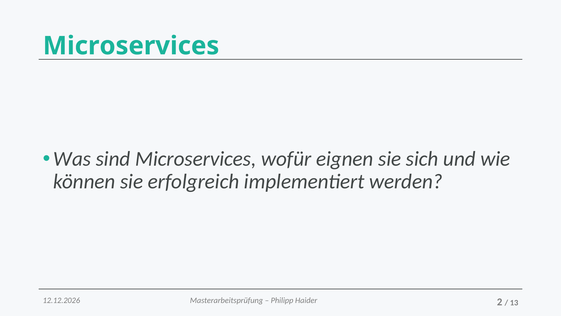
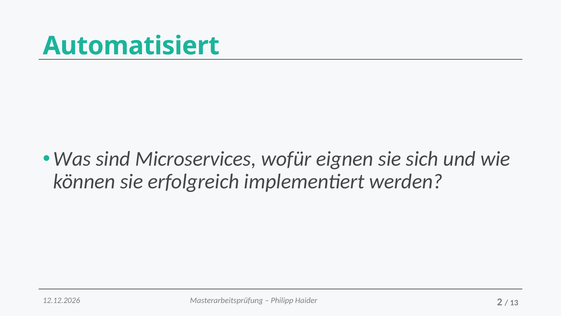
Microservices at (131, 46): Microservices -> Automatisiert
